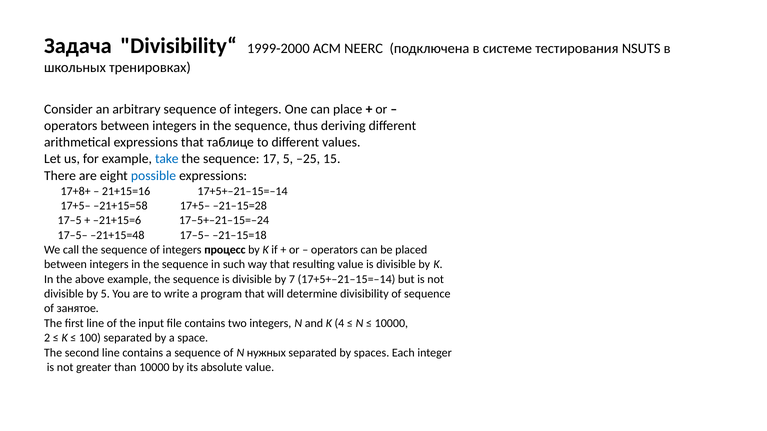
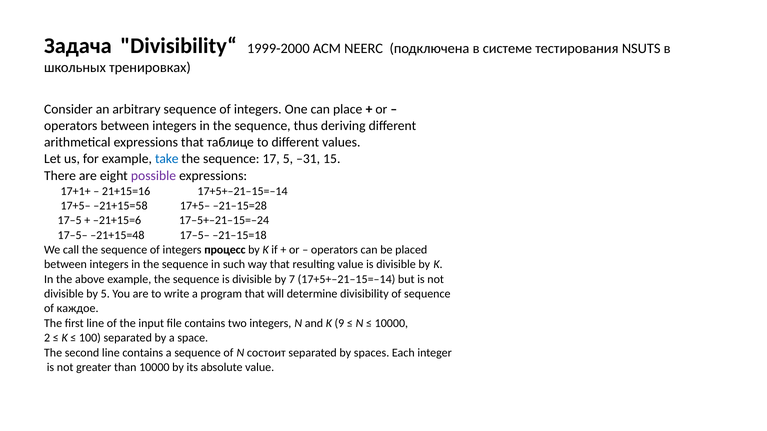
–25: –25 -> –31
possible colour: blue -> purple
17+8+: 17+8+ -> 17+1+
занятое: занятое -> каждое
4: 4 -> 9
нужных: нужных -> состоит
